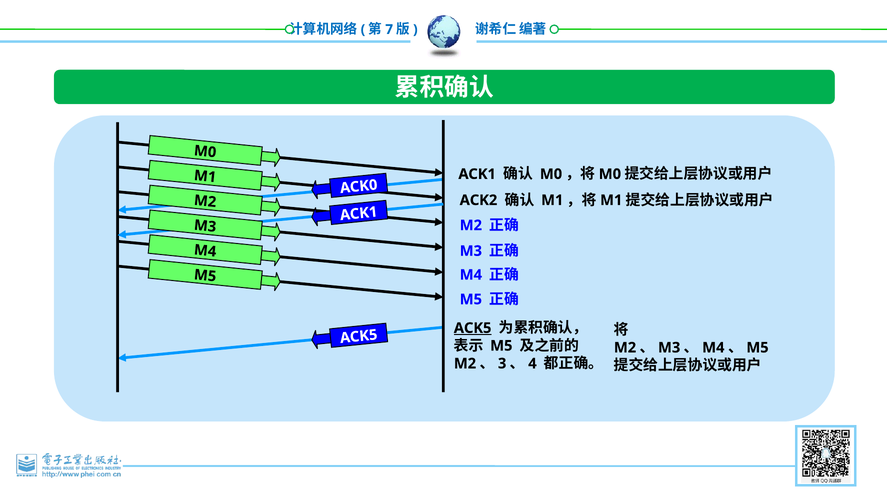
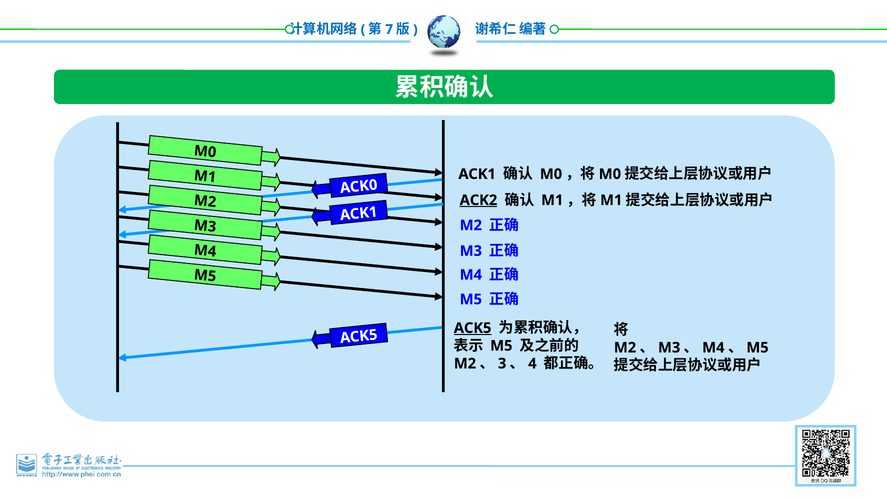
ACK2 underline: none -> present
